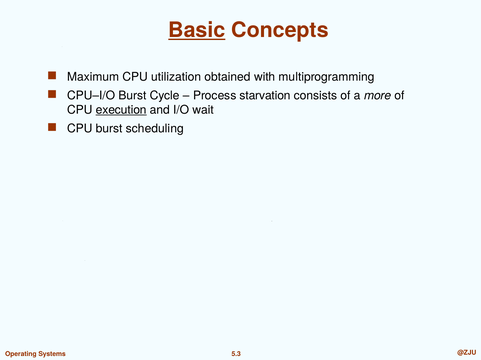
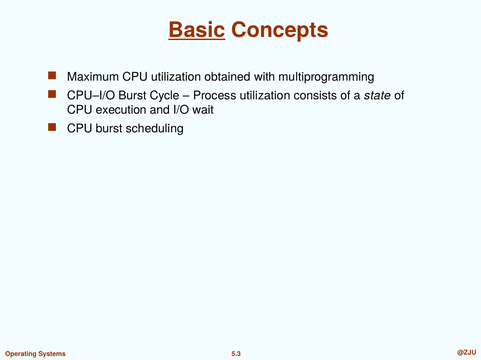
Process starvation: starvation -> utilization
more: more -> state
execution underline: present -> none
